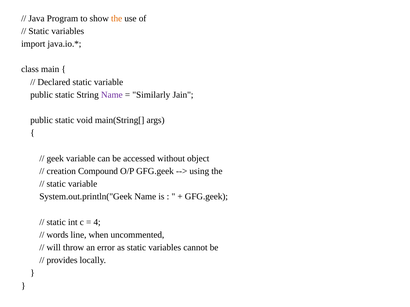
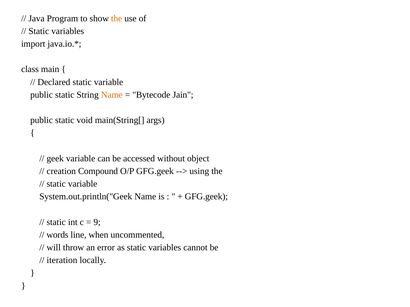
Name at (112, 95) colour: purple -> orange
Similarly: Similarly -> Bytecode
4: 4 -> 9
provides: provides -> iteration
